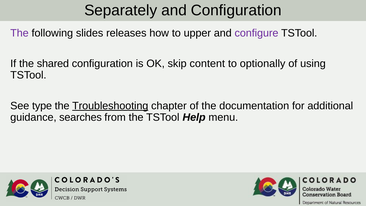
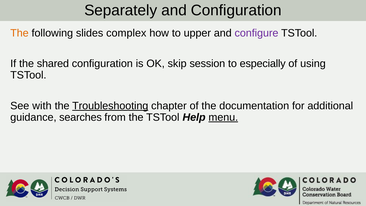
The at (19, 33) colour: purple -> orange
releases: releases -> complex
content: content -> session
optionally: optionally -> especially
type: type -> with
menu underline: none -> present
